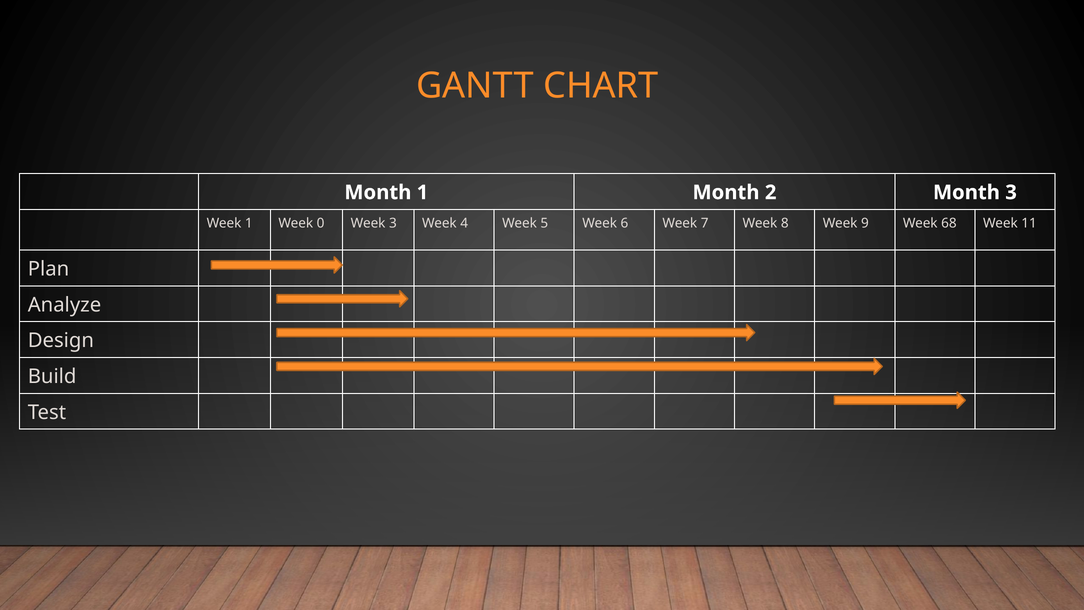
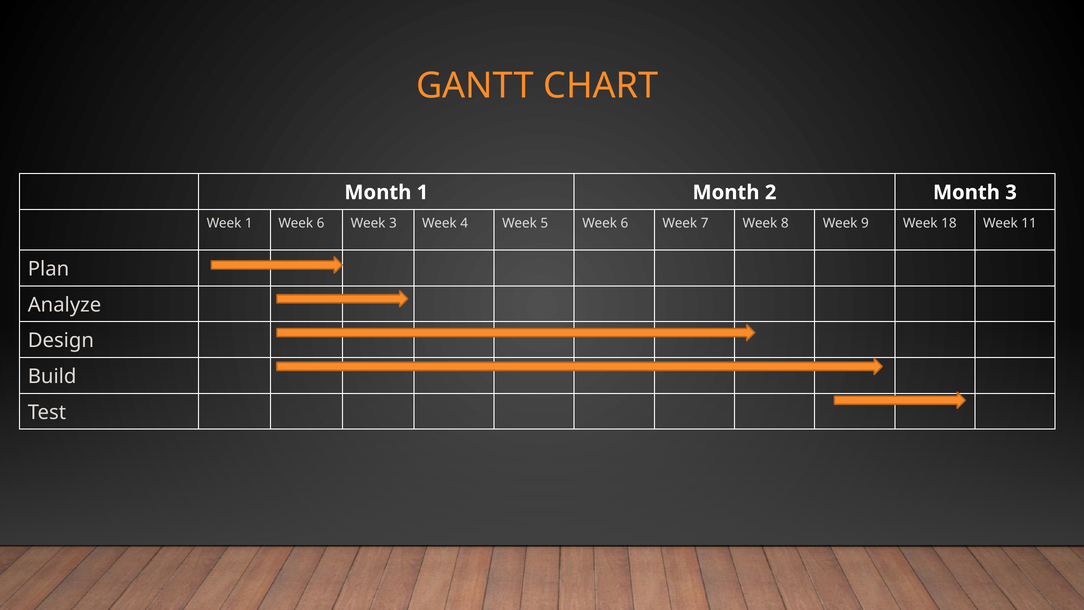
1 Week 0: 0 -> 6
68: 68 -> 18
